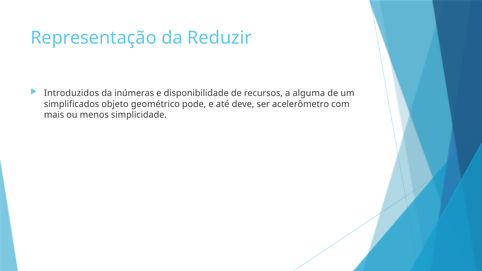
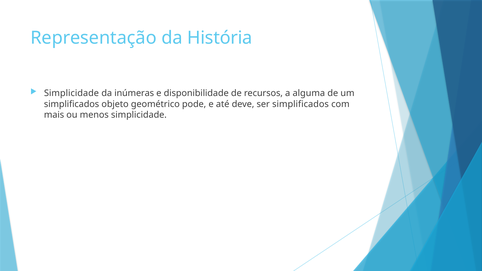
Reduzir: Reduzir -> História
Introduzidos at (71, 93): Introduzidos -> Simplicidade
ser acelerômetro: acelerômetro -> simplificados
